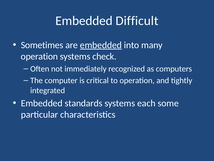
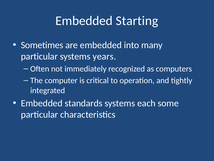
Difficult: Difficult -> Starting
embedded at (101, 45) underline: present -> none
operation at (39, 56): operation -> particular
check: check -> years
